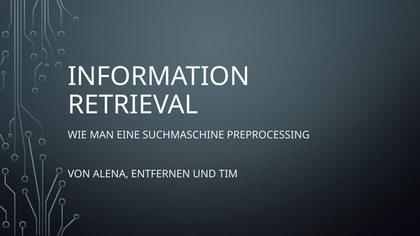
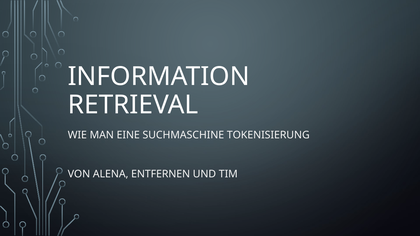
PREPROCESSING: PREPROCESSING -> TOKENISIERUNG
